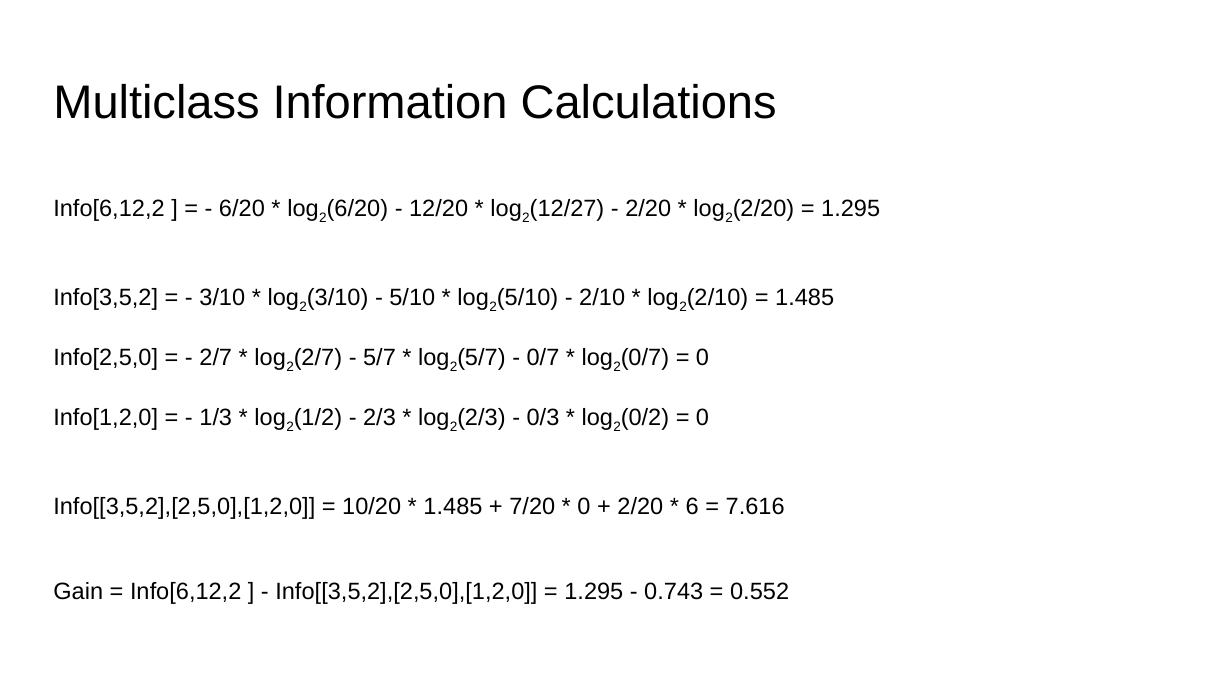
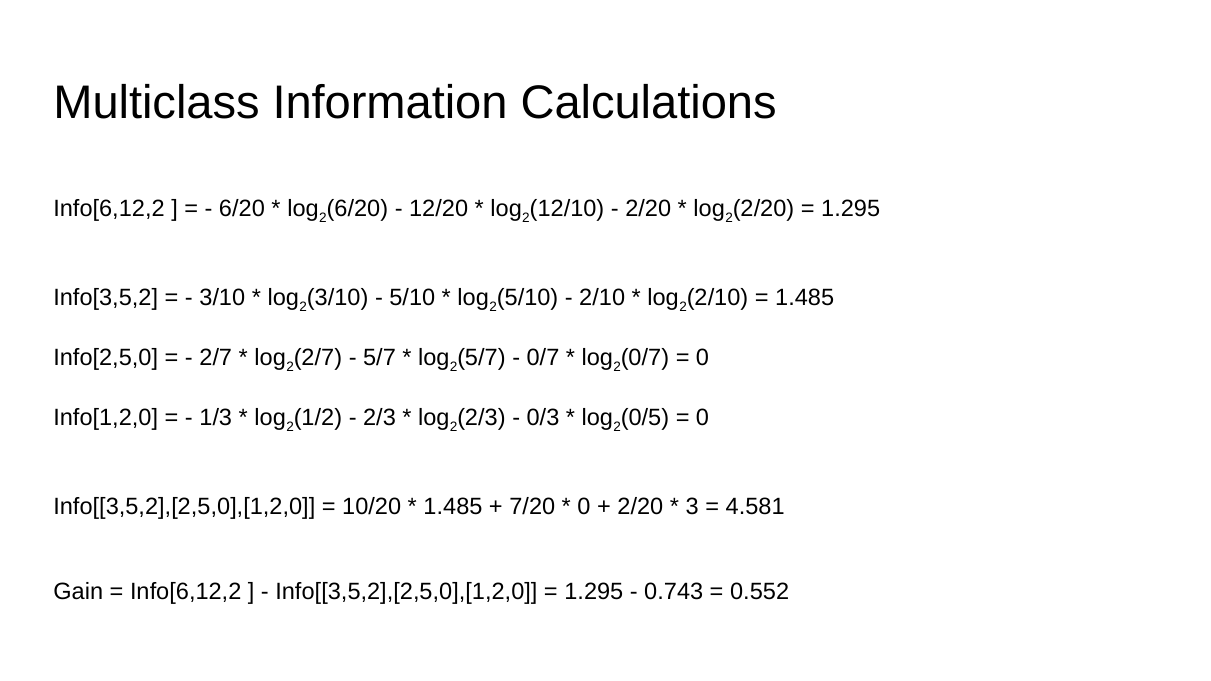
12/27: 12/27 -> 12/10
0/2: 0/2 -> 0/5
6: 6 -> 3
7.616: 7.616 -> 4.581
